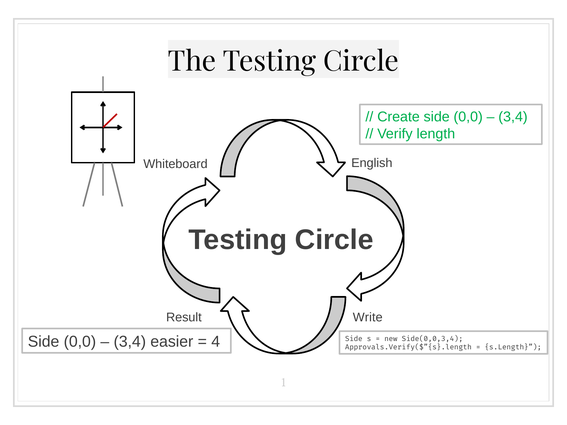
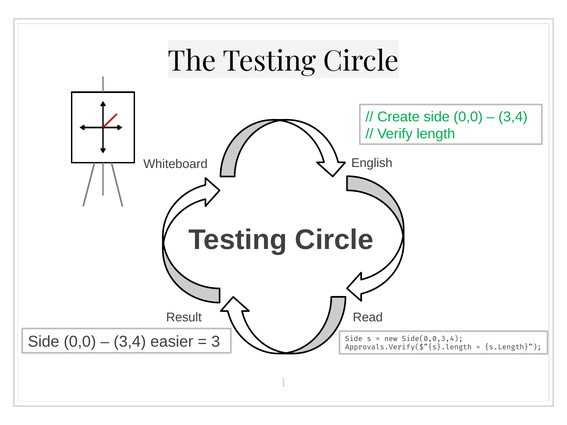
Write: Write -> Read
4: 4 -> 3
